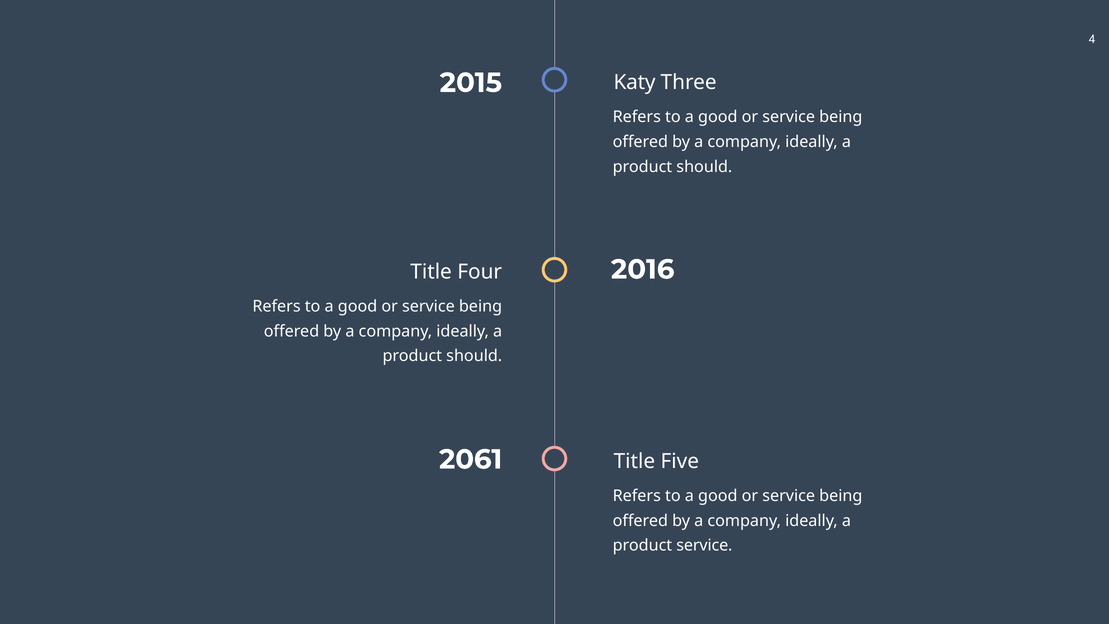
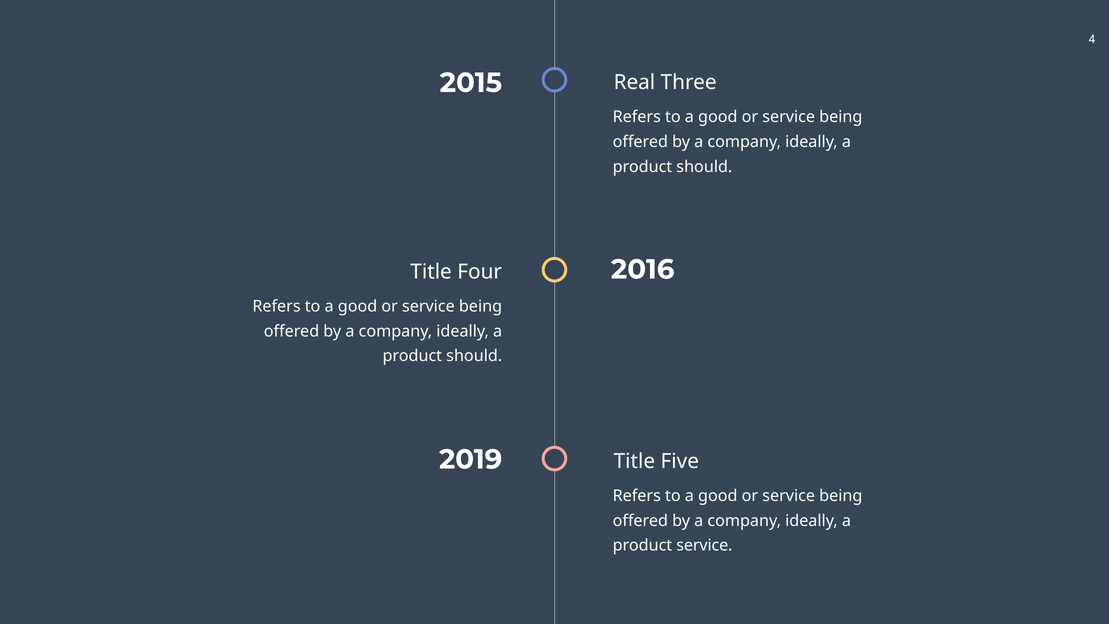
Katy: Katy -> Real
2061: 2061 -> 2019
